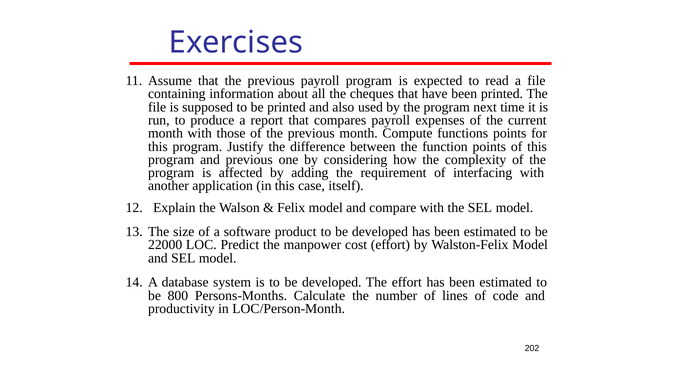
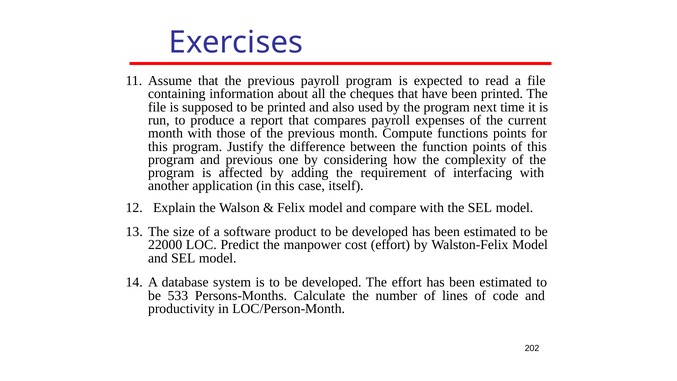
800: 800 -> 533
